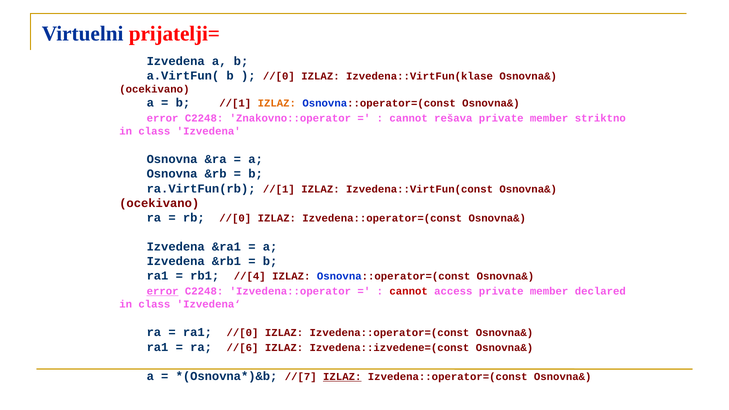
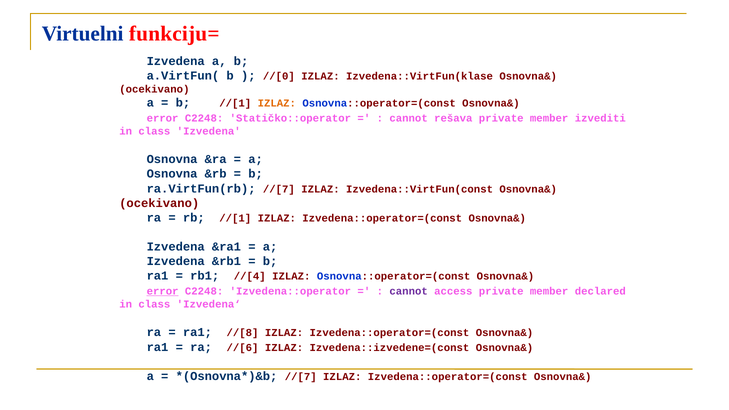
prijatelji=: prijatelji= -> funkciju=
Znakovno::operator: Znakovno::operator -> Statičko::operator
striktno: striktno -> izvediti
ra.VirtFun(rb //[1: //[1 -> //[7
rb //[0: //[0 -> //[1
cannot at (409, 291) colour: red -> purple
ra1 //[0: //[0 -> //[8
IZLAZ at (342, 377) underline: present -> none
